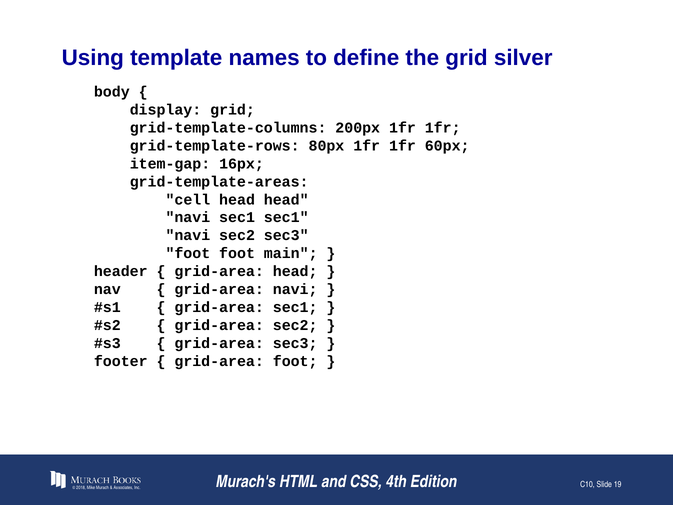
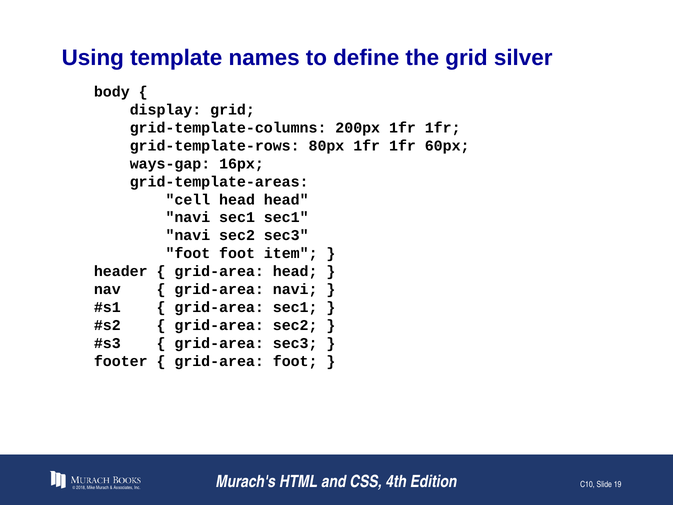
item-gap: item-gap -> ways-gap
main: main -> item
